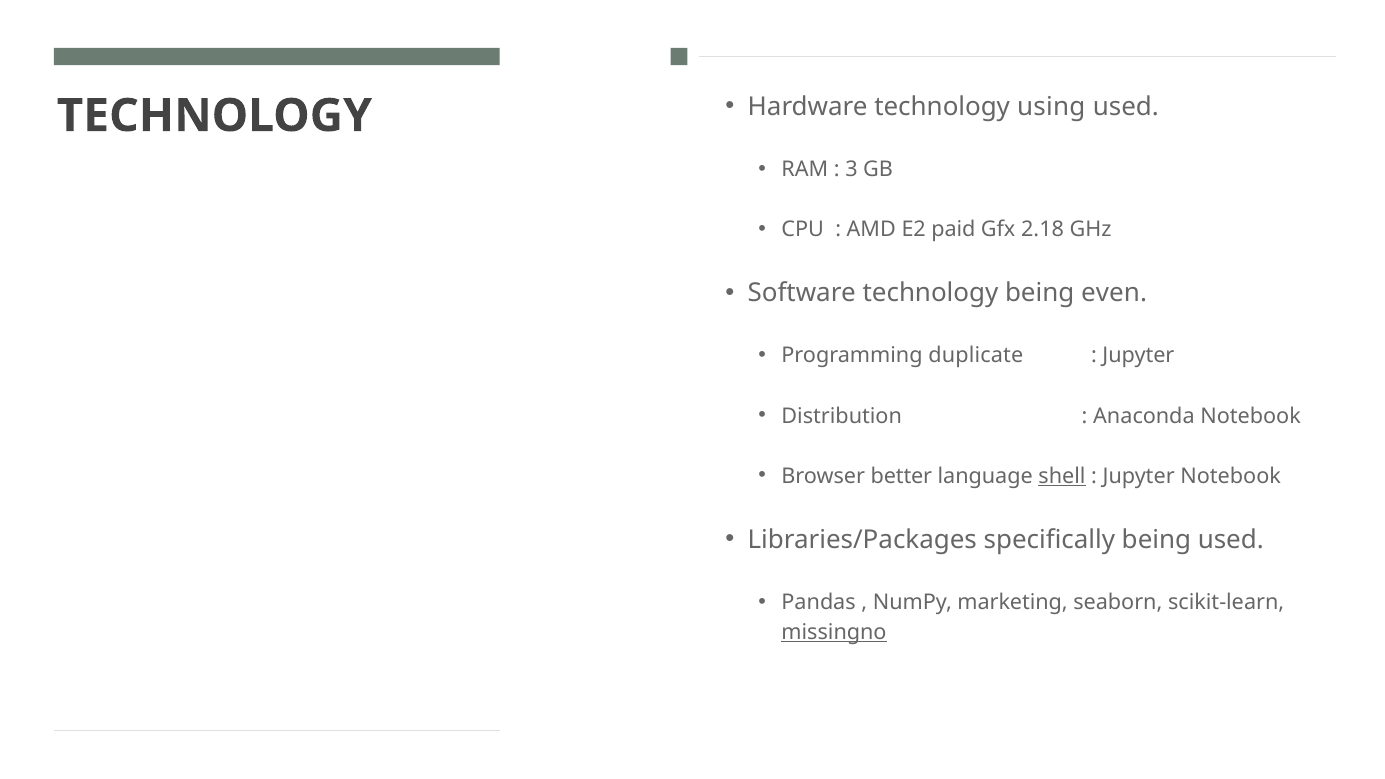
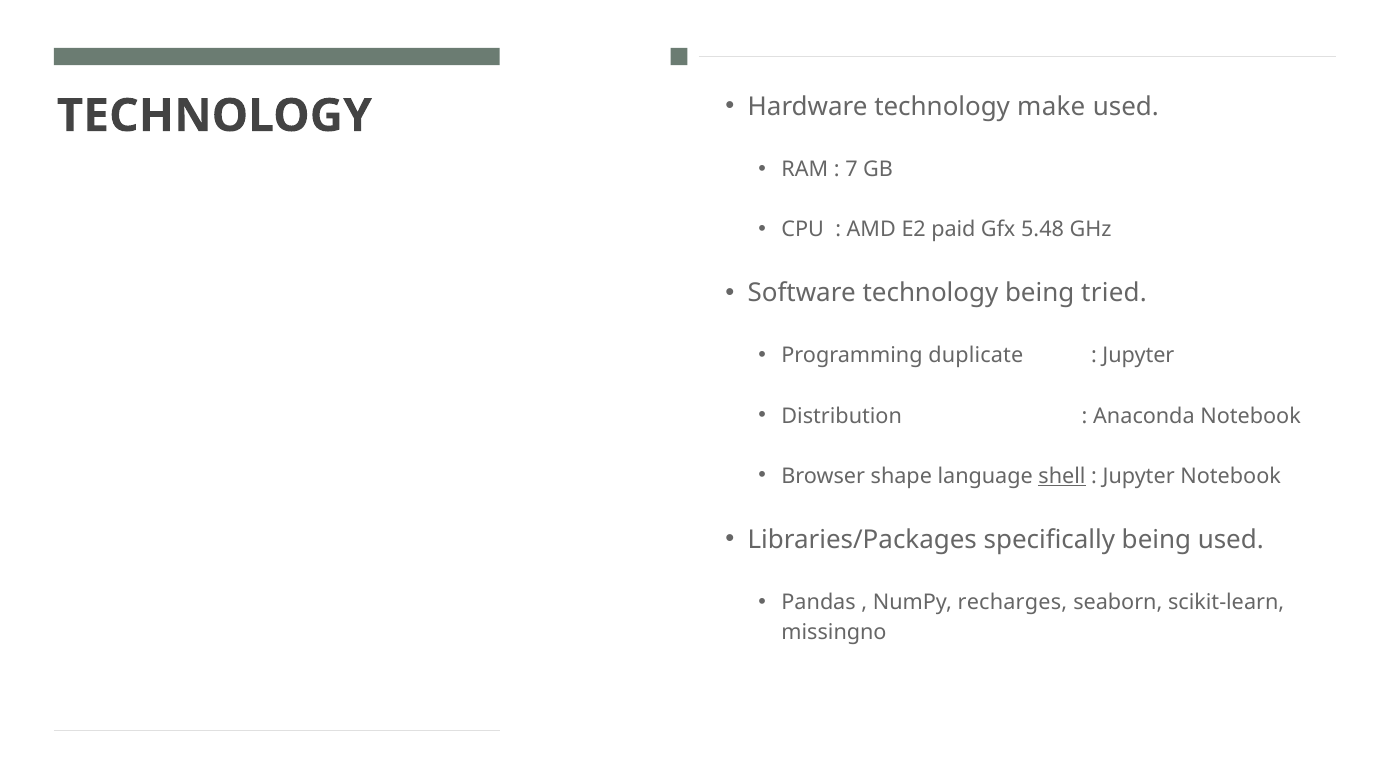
using: using -> make
3: 3 -> 7
2.18: 2.18 -> 5.48
even: even -> tried
better: better -> shape
marketing: marketing -> recharges
missingno underline: present -> none
